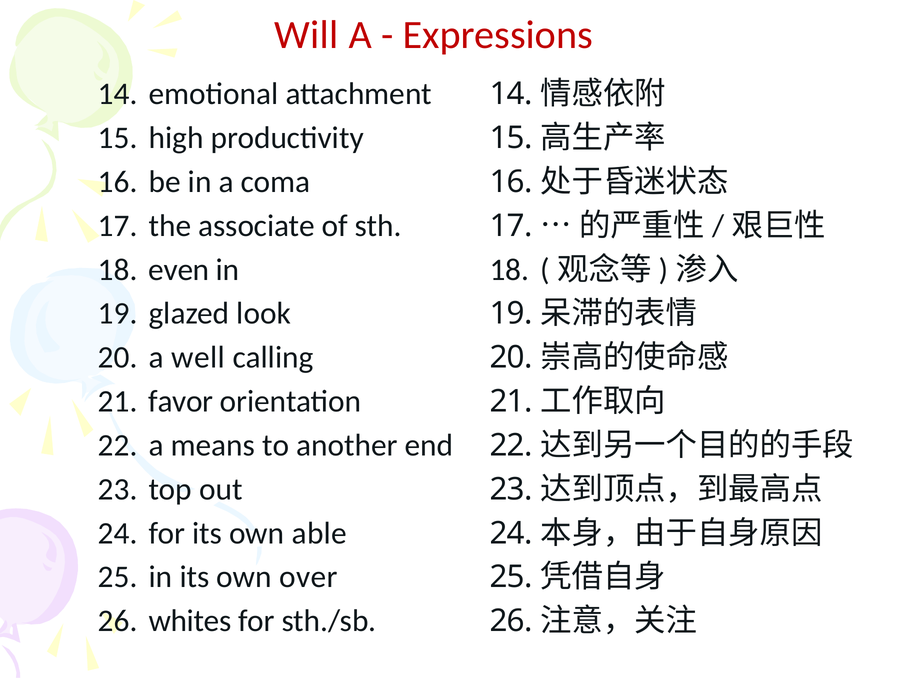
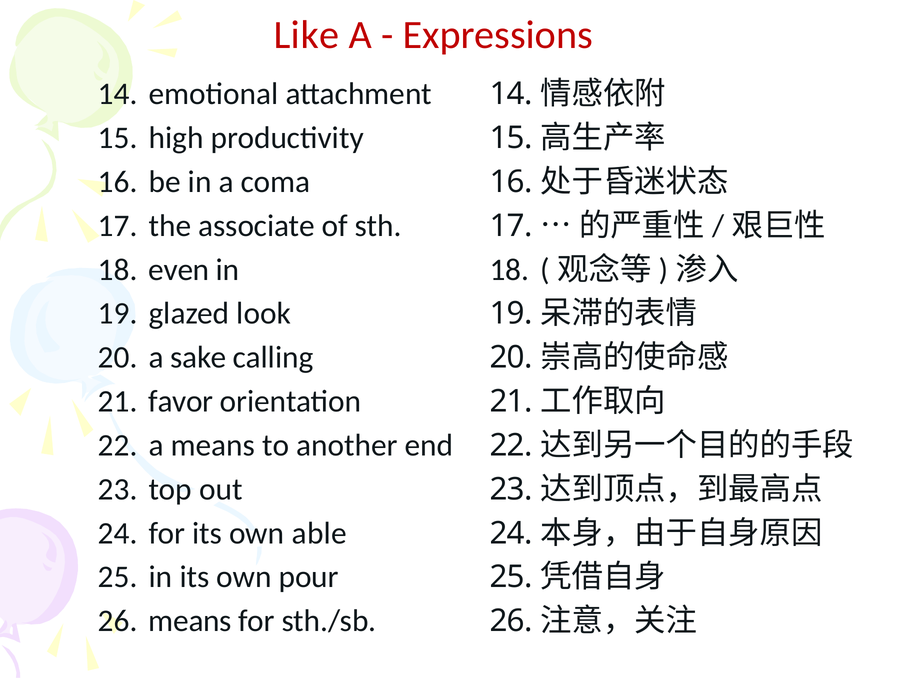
Will: Will -> Like
well: well -> sake
over: over -> pour
whites at (190, 621): whites -> means
